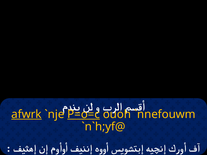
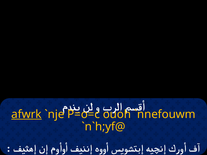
P=o=c underline: present -> none
